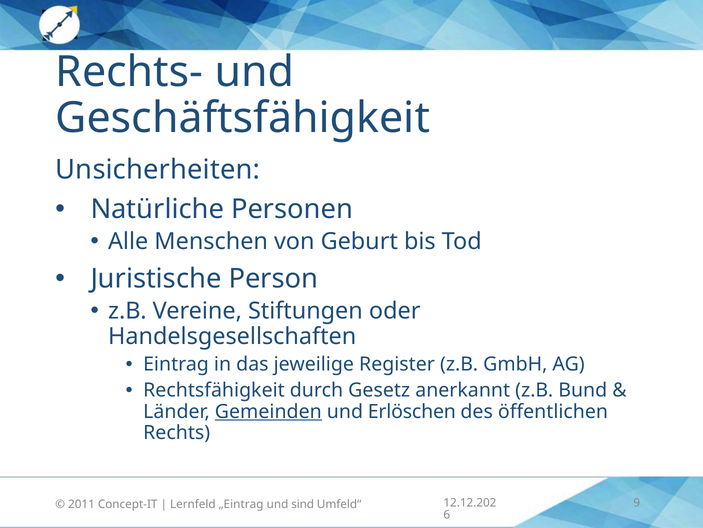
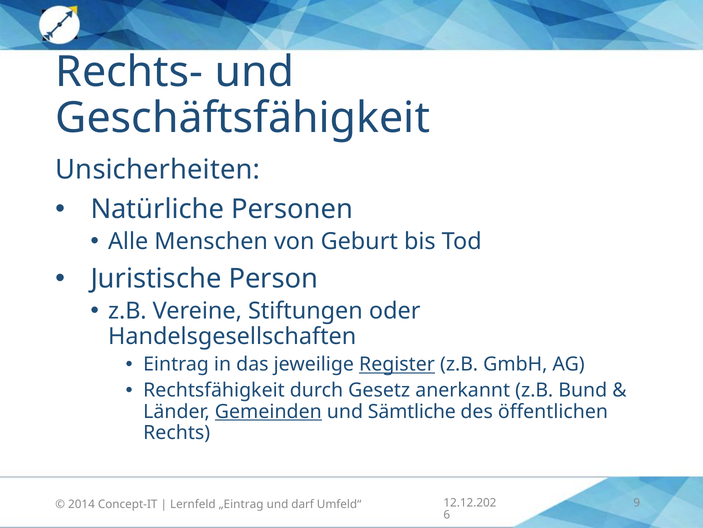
Register underline: none -> present
Erlöschen: Erlöschen -> Sämtliche
2011: 2011 -> 2014
sind: sind -> darf
